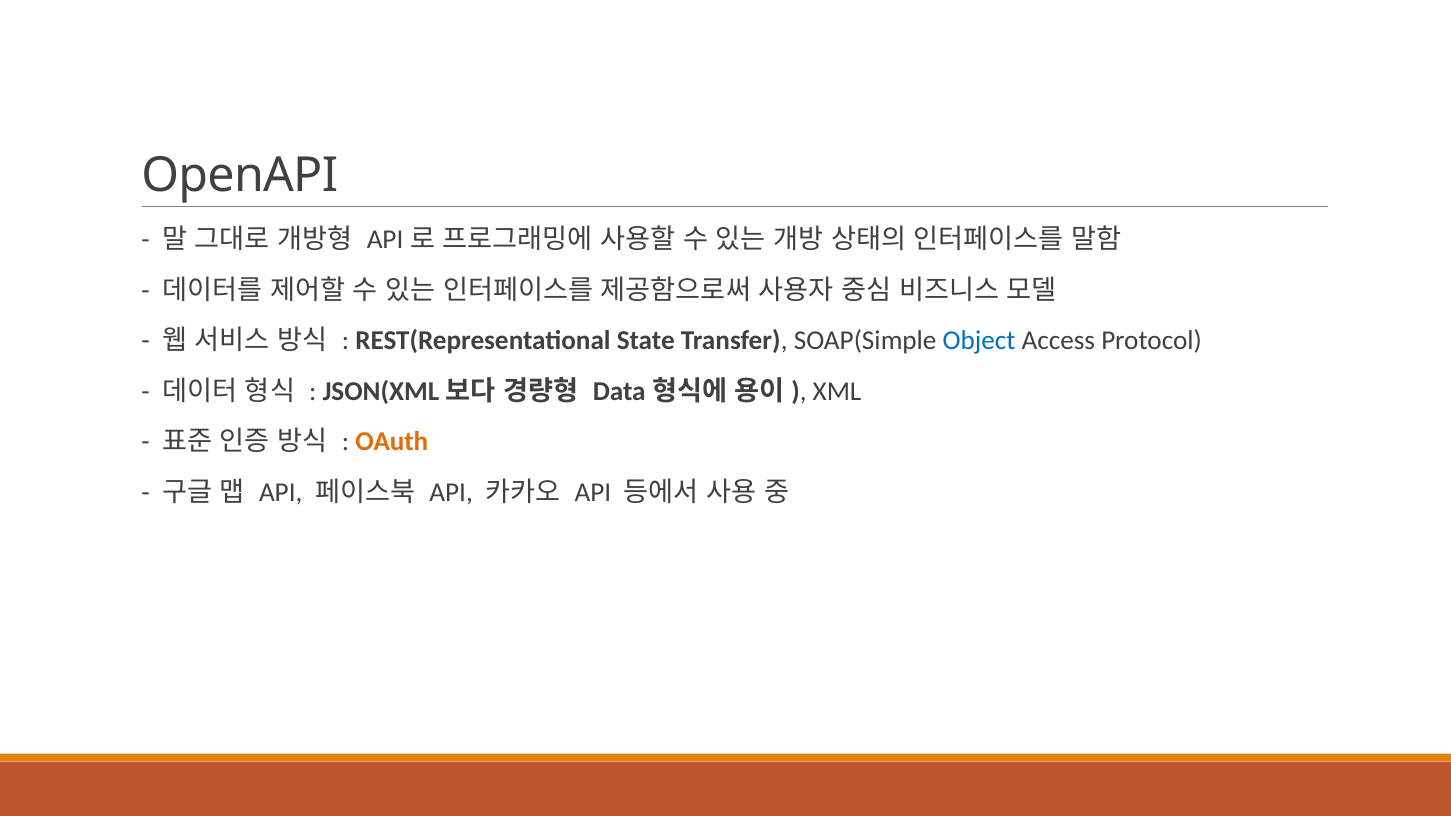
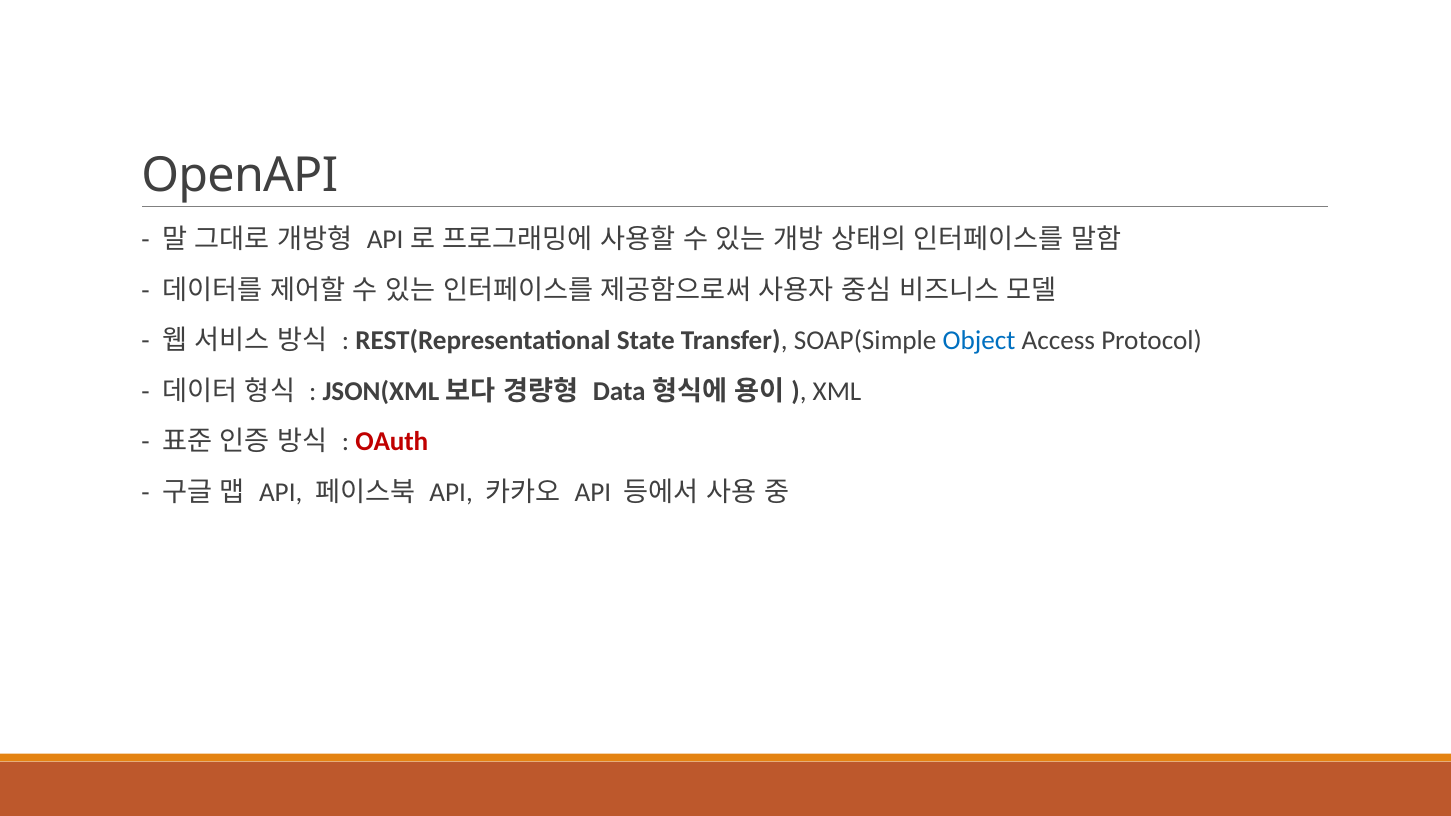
OAuth colour: orange -> red
